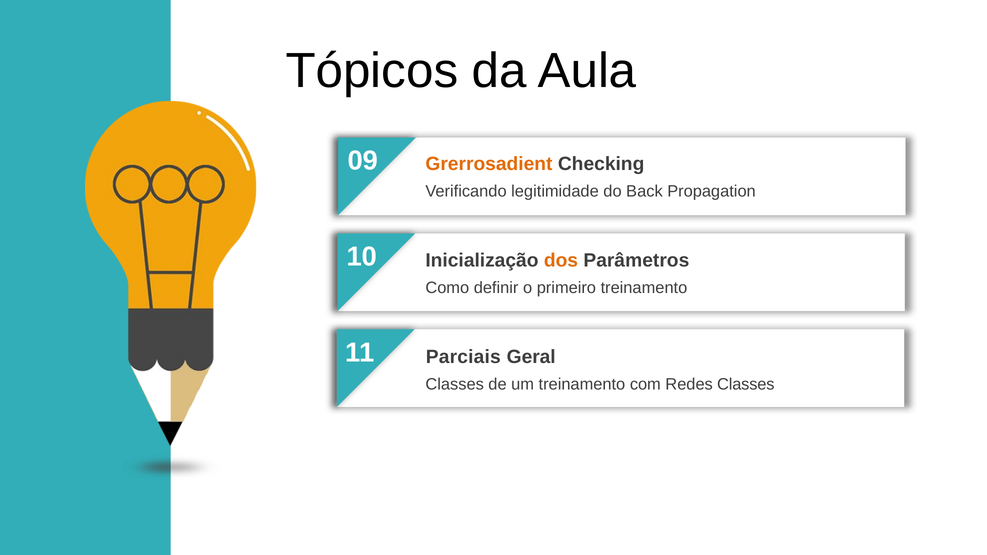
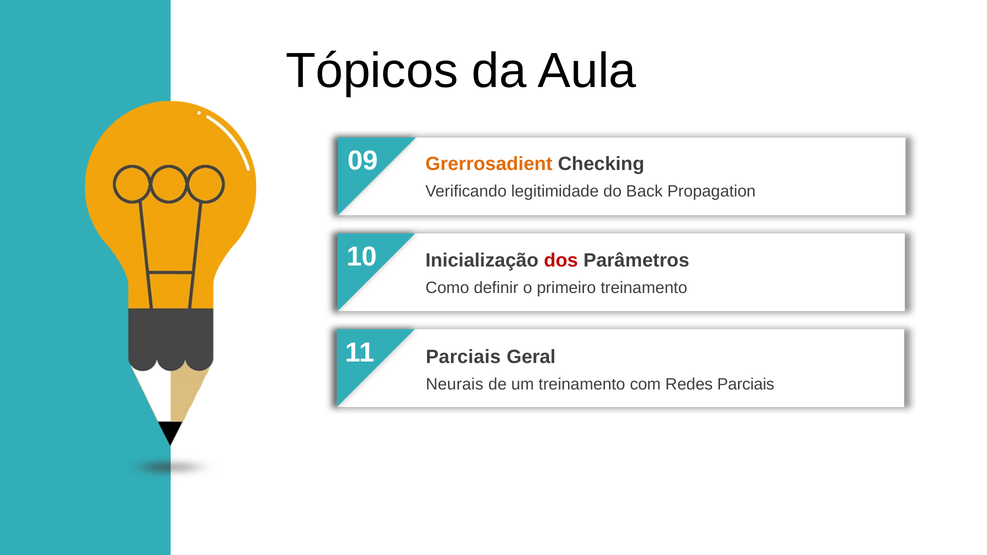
dos colour: orange -> red
Classes at (455, 384): Classes -> Neurais
Redes Classes: Classes -> Parciais
